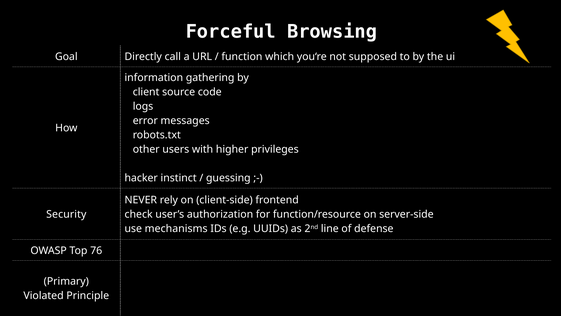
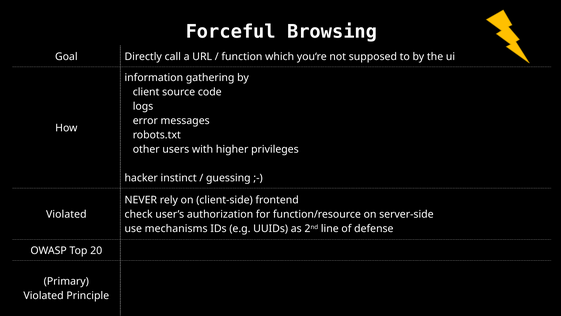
Security at (66, 214): Security -> Violated
76: 76 -> 20
